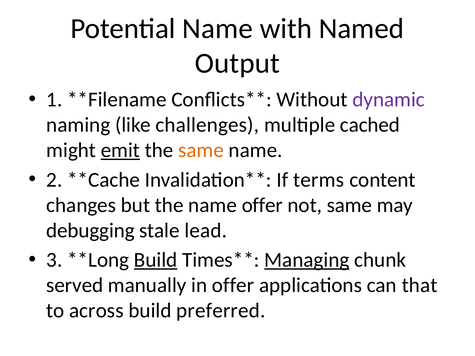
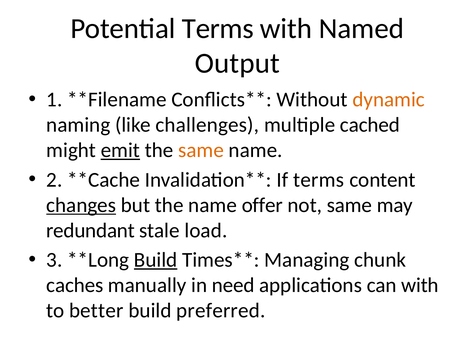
Potential Name: Name -> Terms
dynamic colour: purple -> orange
changes underline: none -> present
debugging: debugging -> redundant
lead: lead -> load
Managing underline: present -> none
served: served -> caches
in offer: offer -> need
can that: that -> with
across: across -> better
